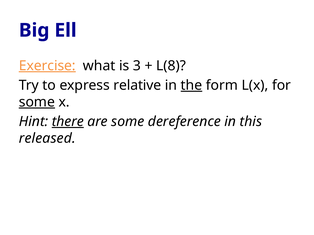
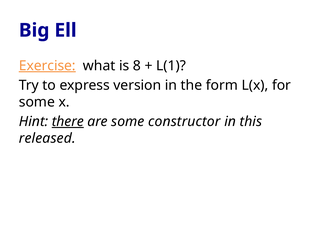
3: 3 -> 8
L(8: L(8 -> L(1
relative: relative -> version
the underline: present -> none
some at (37, 102) underline: present -> none
dereference: dereference -> constructor
